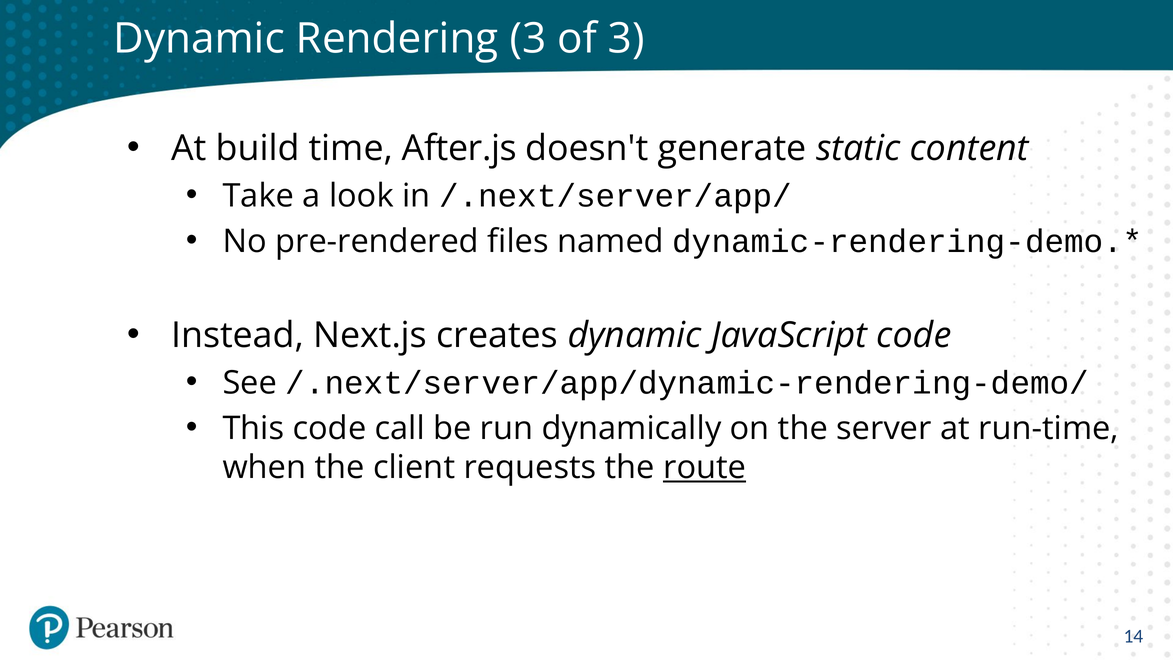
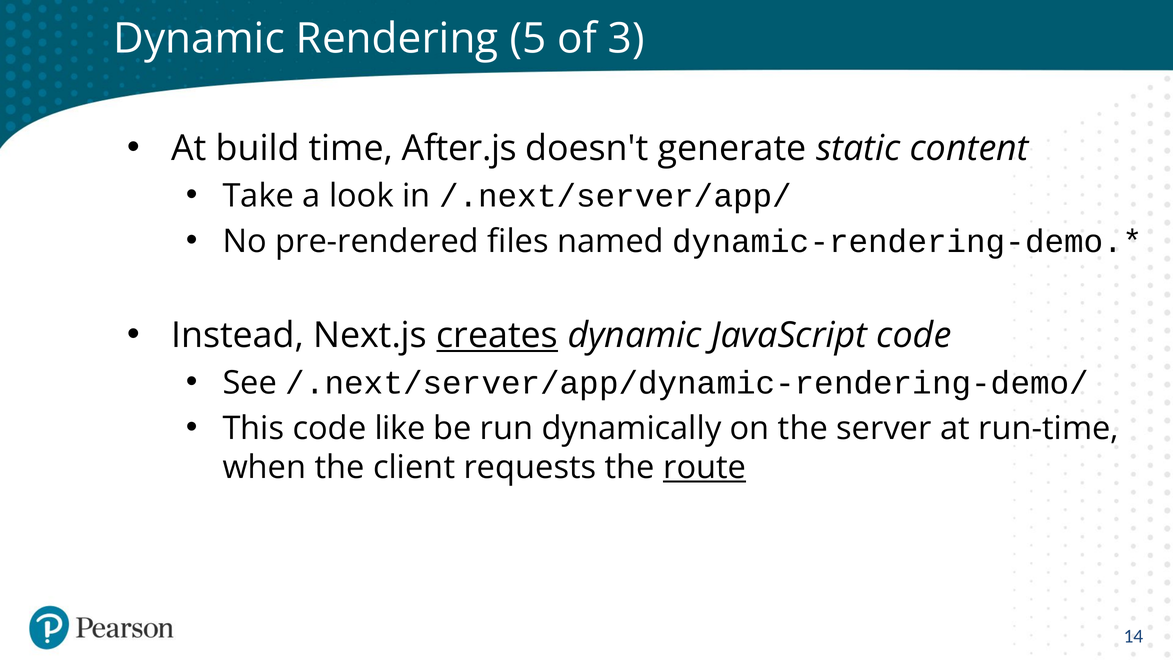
Rendering 3: 3 -> 5
creates underline: none -> present
call: call -> like
